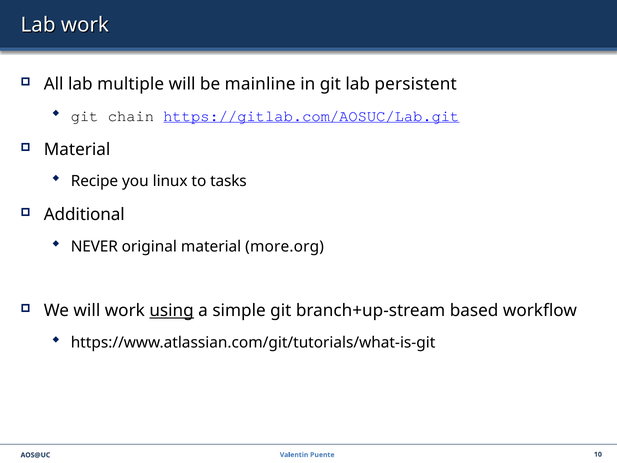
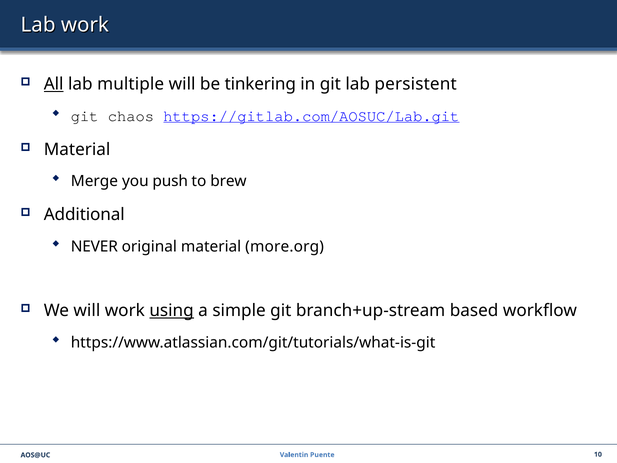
All underline: none -> present
mainline: mainline -> tinkering
chain: chain -> chaos
Recipe: Recipe -> Merge
linux: linux -> push
tasks: tasks -> brew
